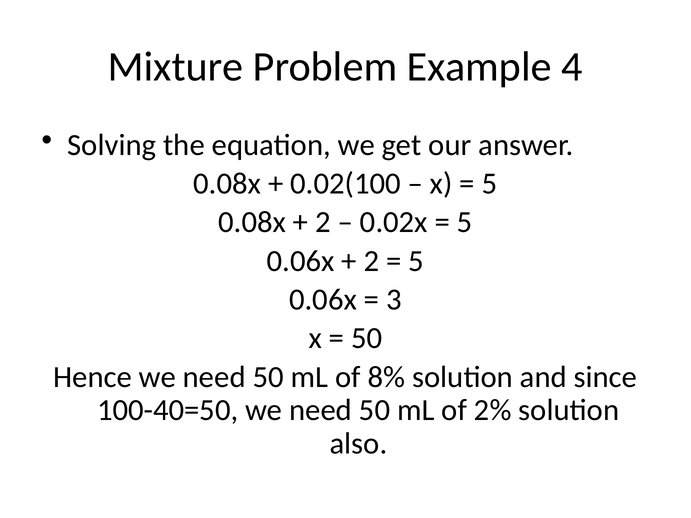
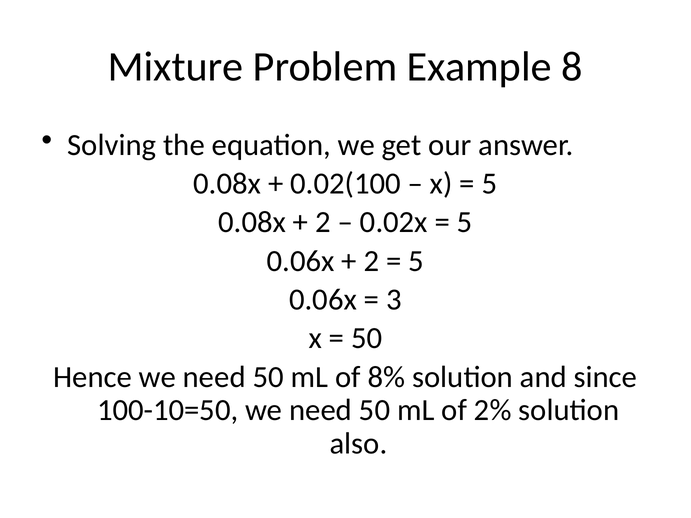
4: 4 -> 8
100-40=50: 100-40=50 -> 100-10=50
